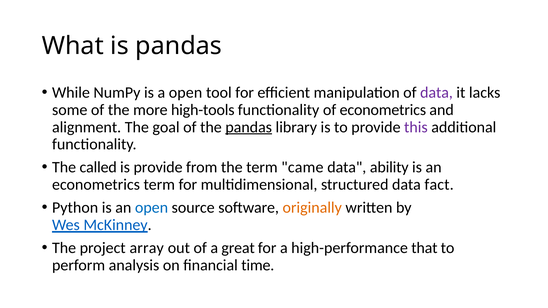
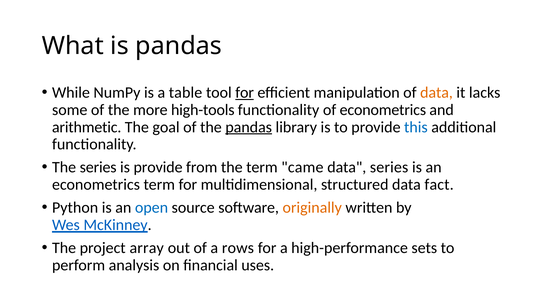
a open: open -> table
for at (245, 93) underline: none -> present
data at (436, 93) colour: purple -> orange
alignment: alignment -> arithmetic
this colour: purple -> blue
The called: called -> series
data ability: ability -> series
great: great -> rows
that: that -> sets
time: time -> uses
